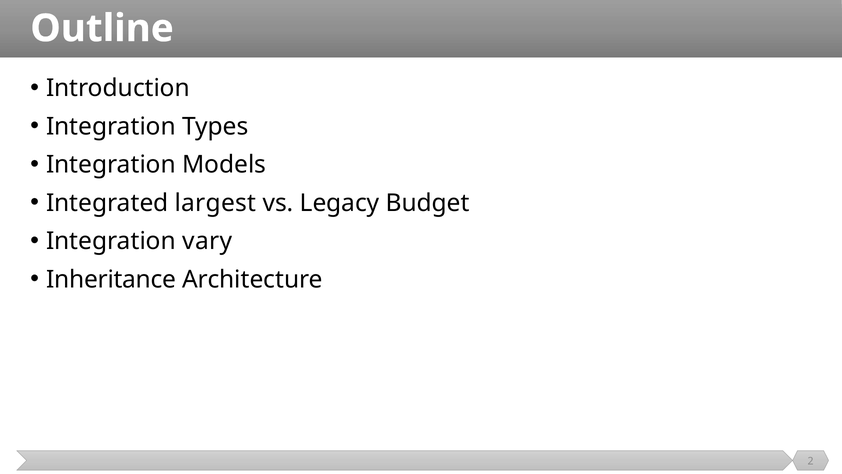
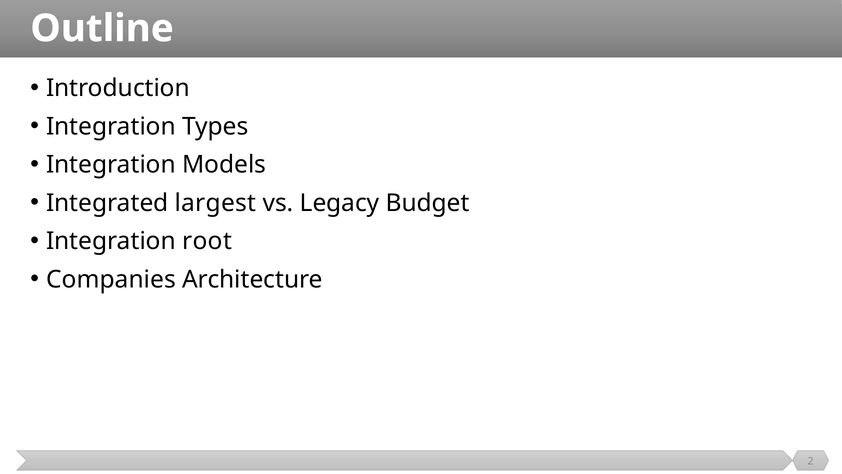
vary: vary -> root
Inheritance: Inheritance -> Companies
